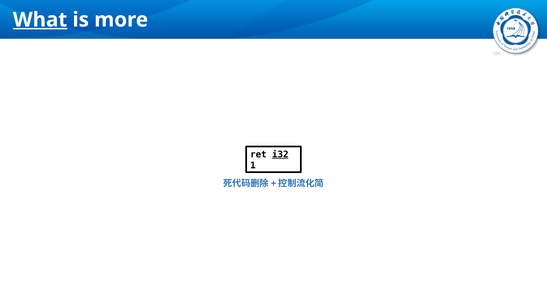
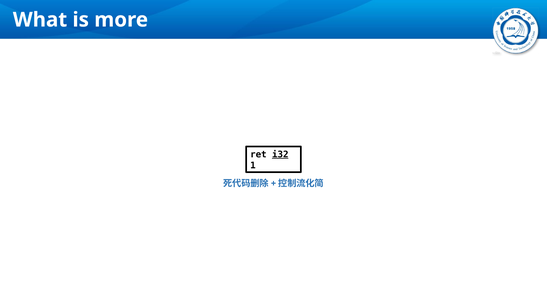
What underline: present -> none
